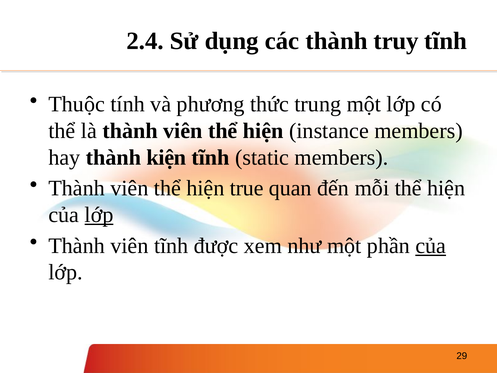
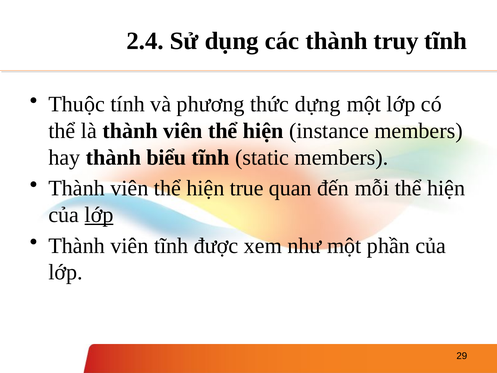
trung: trung -> dựng
kiện: kiện -> biểu
của at (431, 246) underline: present -> none
